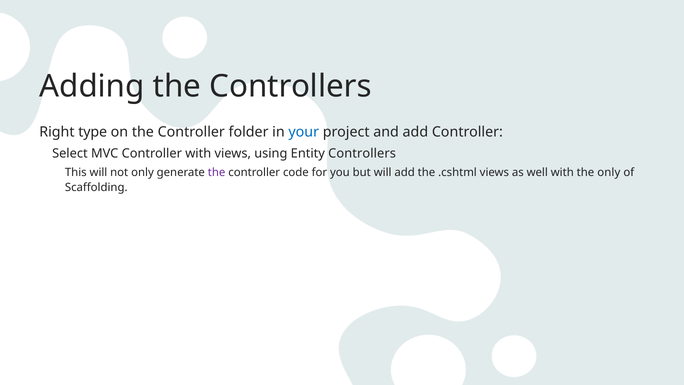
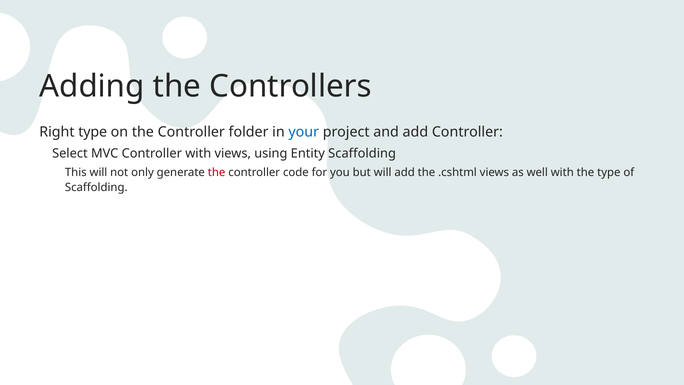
Entity Controllers: Controllers -> Scaffolding
the at (217, 173) colour: purple -> red
the only: only -> type
